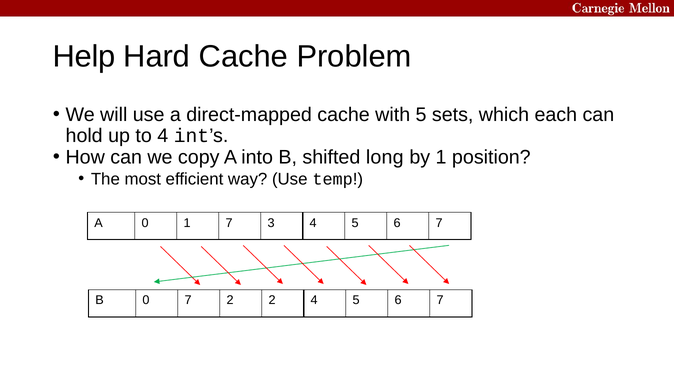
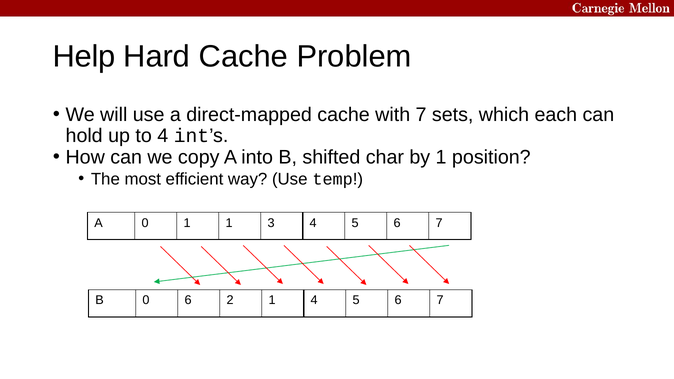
with 5: 5 -> 7
long: long -> char
1 7: 7 -> 1
0 7: 7 -> 6
2 2: 2 -> 1
